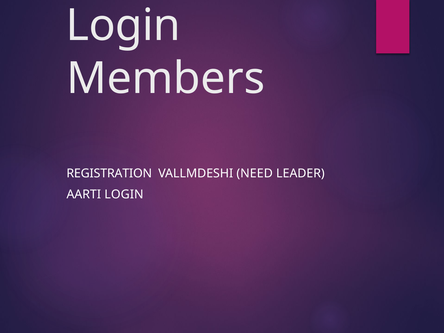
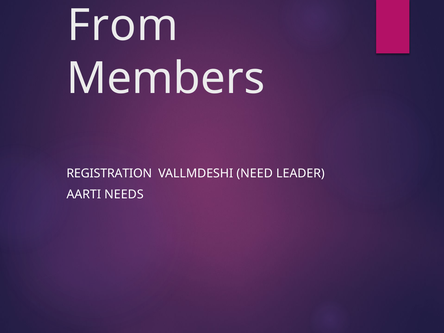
Login at (123, 25): Login -> From
AARTI LOGIN: LOGIN -> NEEDS
